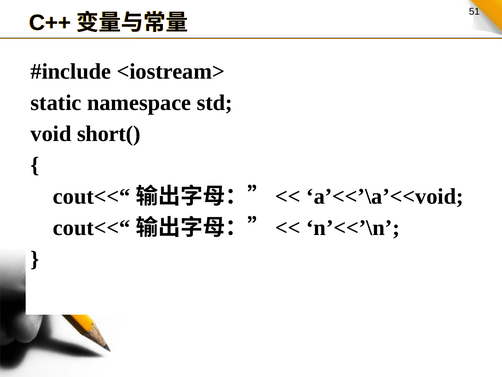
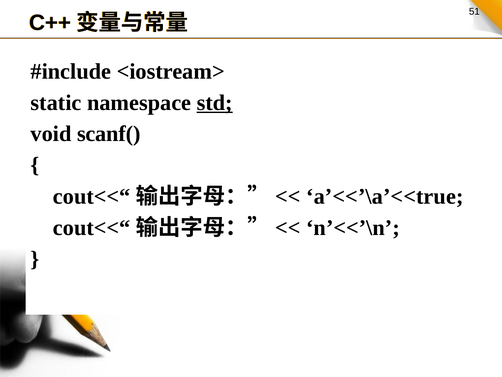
std underline: none -> present
short(: short( -> scanf(
a’<<’\a’<<void: a’<<’\a’<<void -> a’<<’\a’<<true
